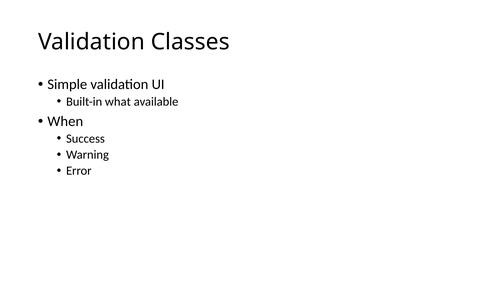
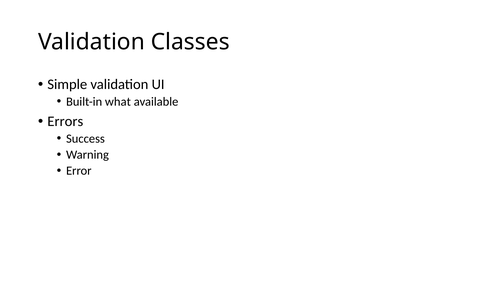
When: When -> Errors
